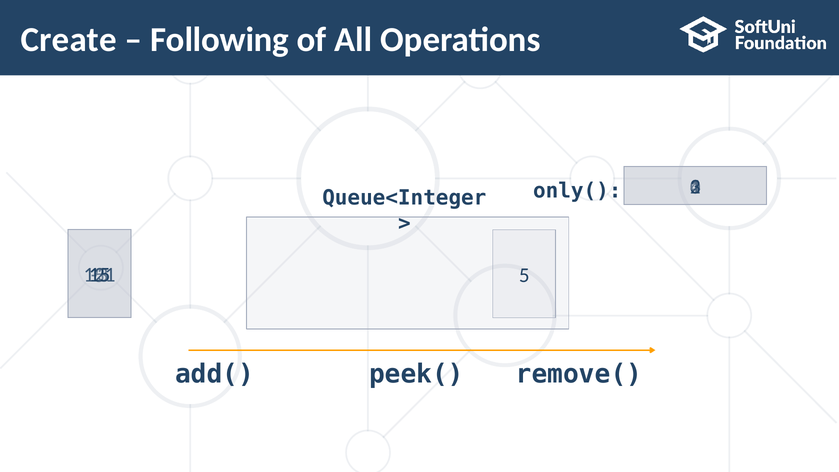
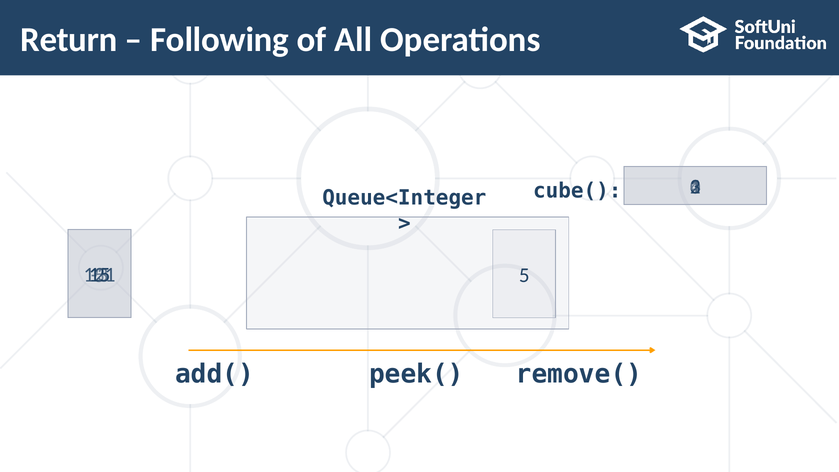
Create: Create -> Return
only(: only( -> cube(
